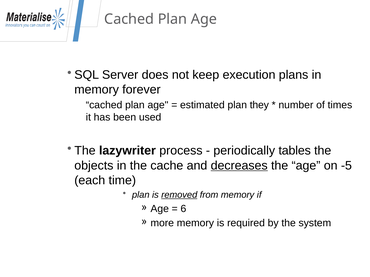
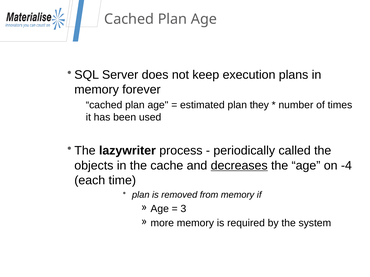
tables: tables -> called
-5: -5 -> -4
removed underline: present -> none
6: 6 -> 3
